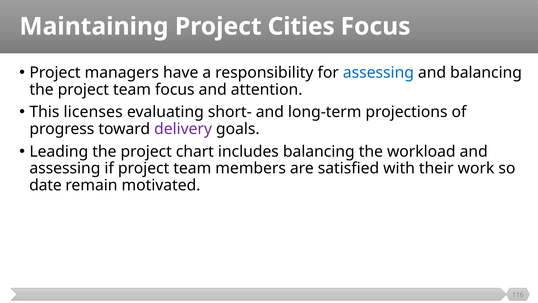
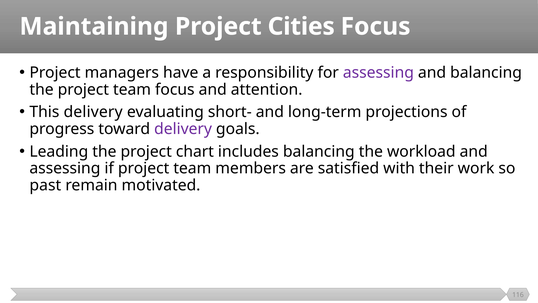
assessing at (378, 72) colour: blue -> purple
This licenses: licenses -> delivery
date: date -> past
